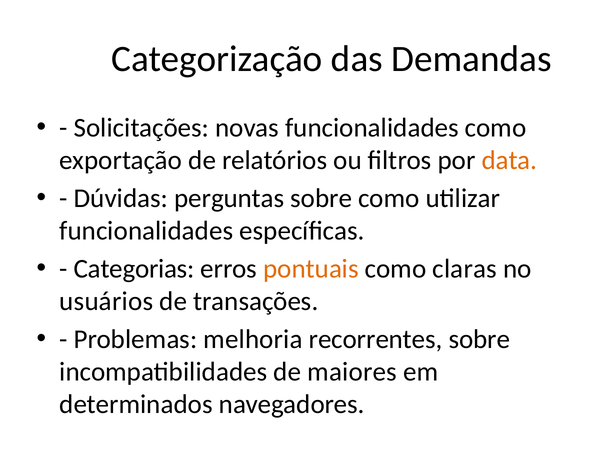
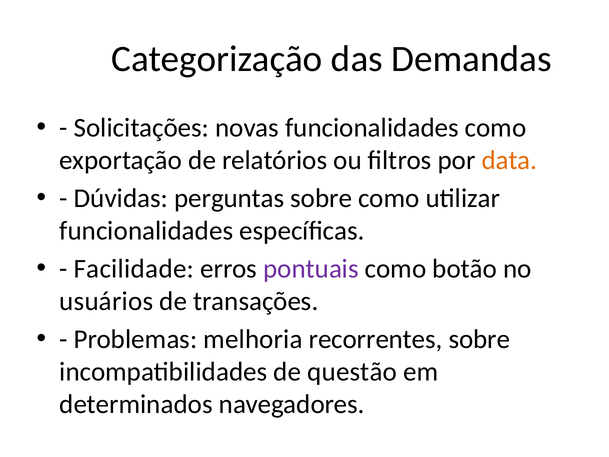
Categorias: Categorias -> Facilidade
pontuais colour: orange -> purple
claras: claras -> botão
maiores: maiores -> questão
